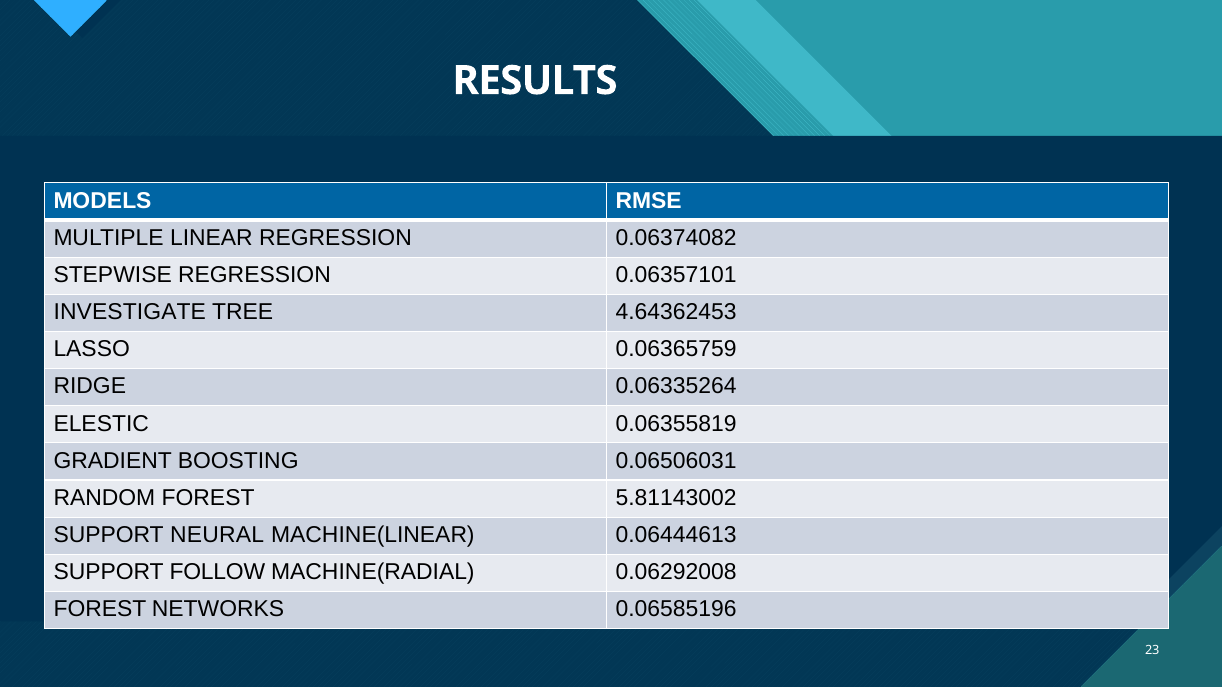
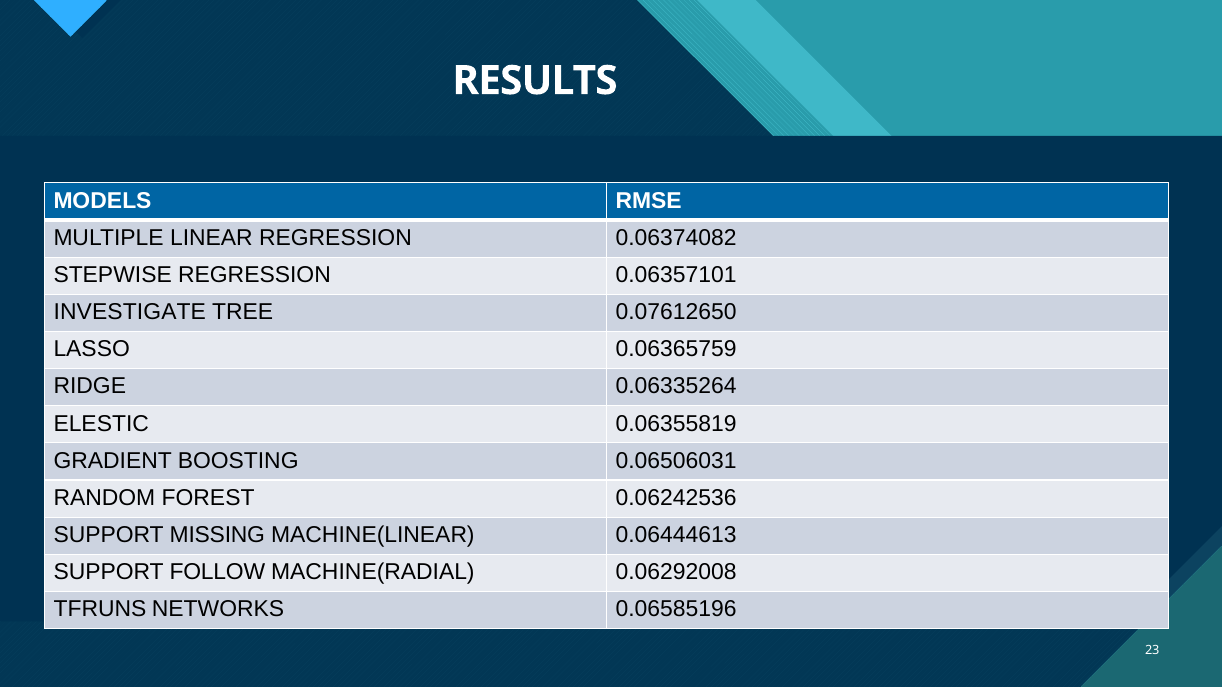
4.64362453: 4.64362453 -> 0.07612650
5.81143002: 5.81143002 -> 0.06242536
NEURAL: NEURAL -> MISSING
FOREST at (100, 610): FOREST -> TFRUNS
